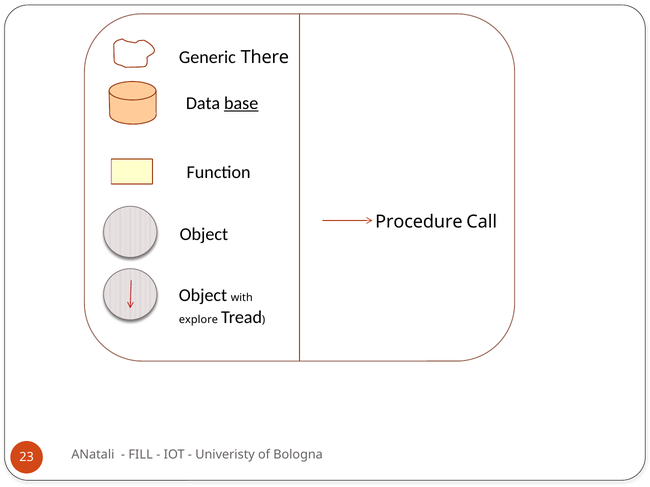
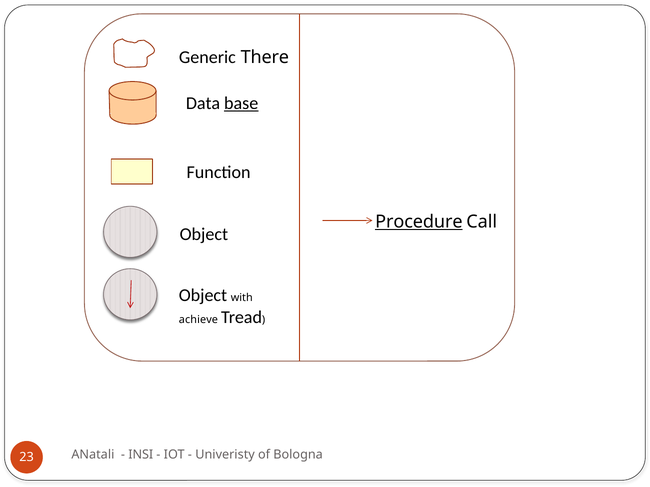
Procedure underline: none -> present
explore: explore -> achieve
FILL: FILL -> INSI
